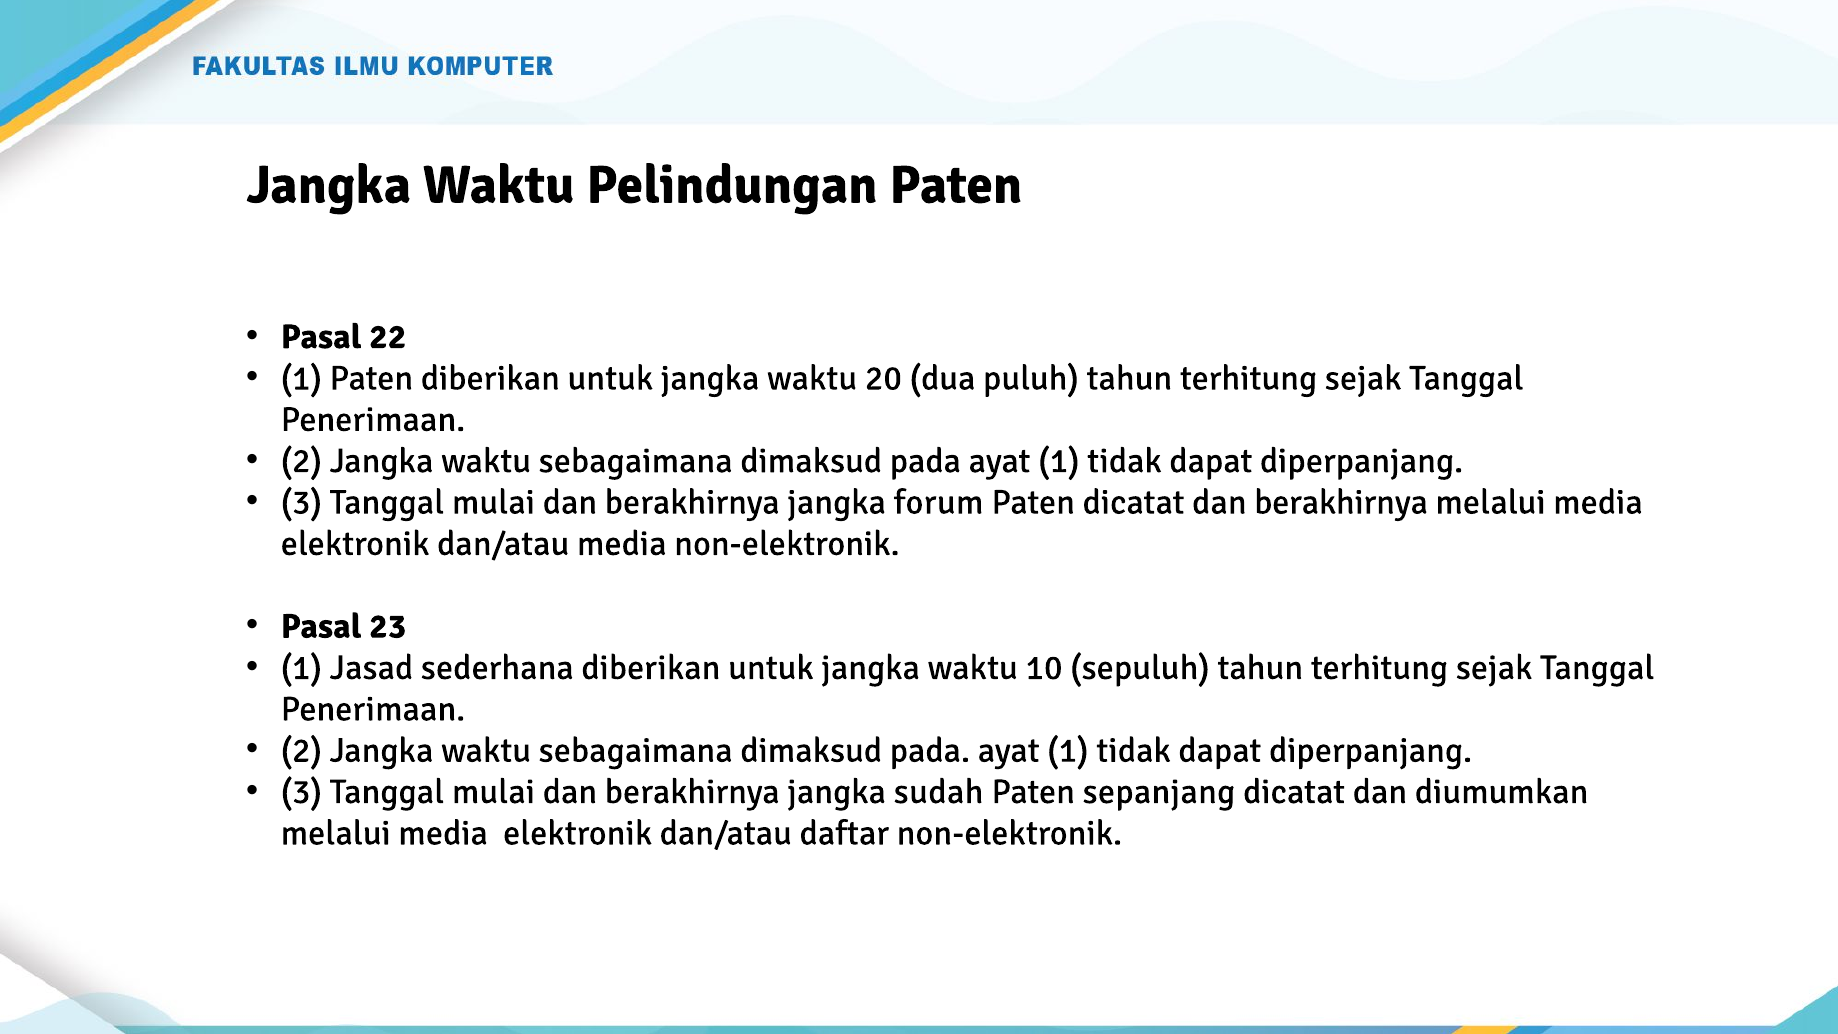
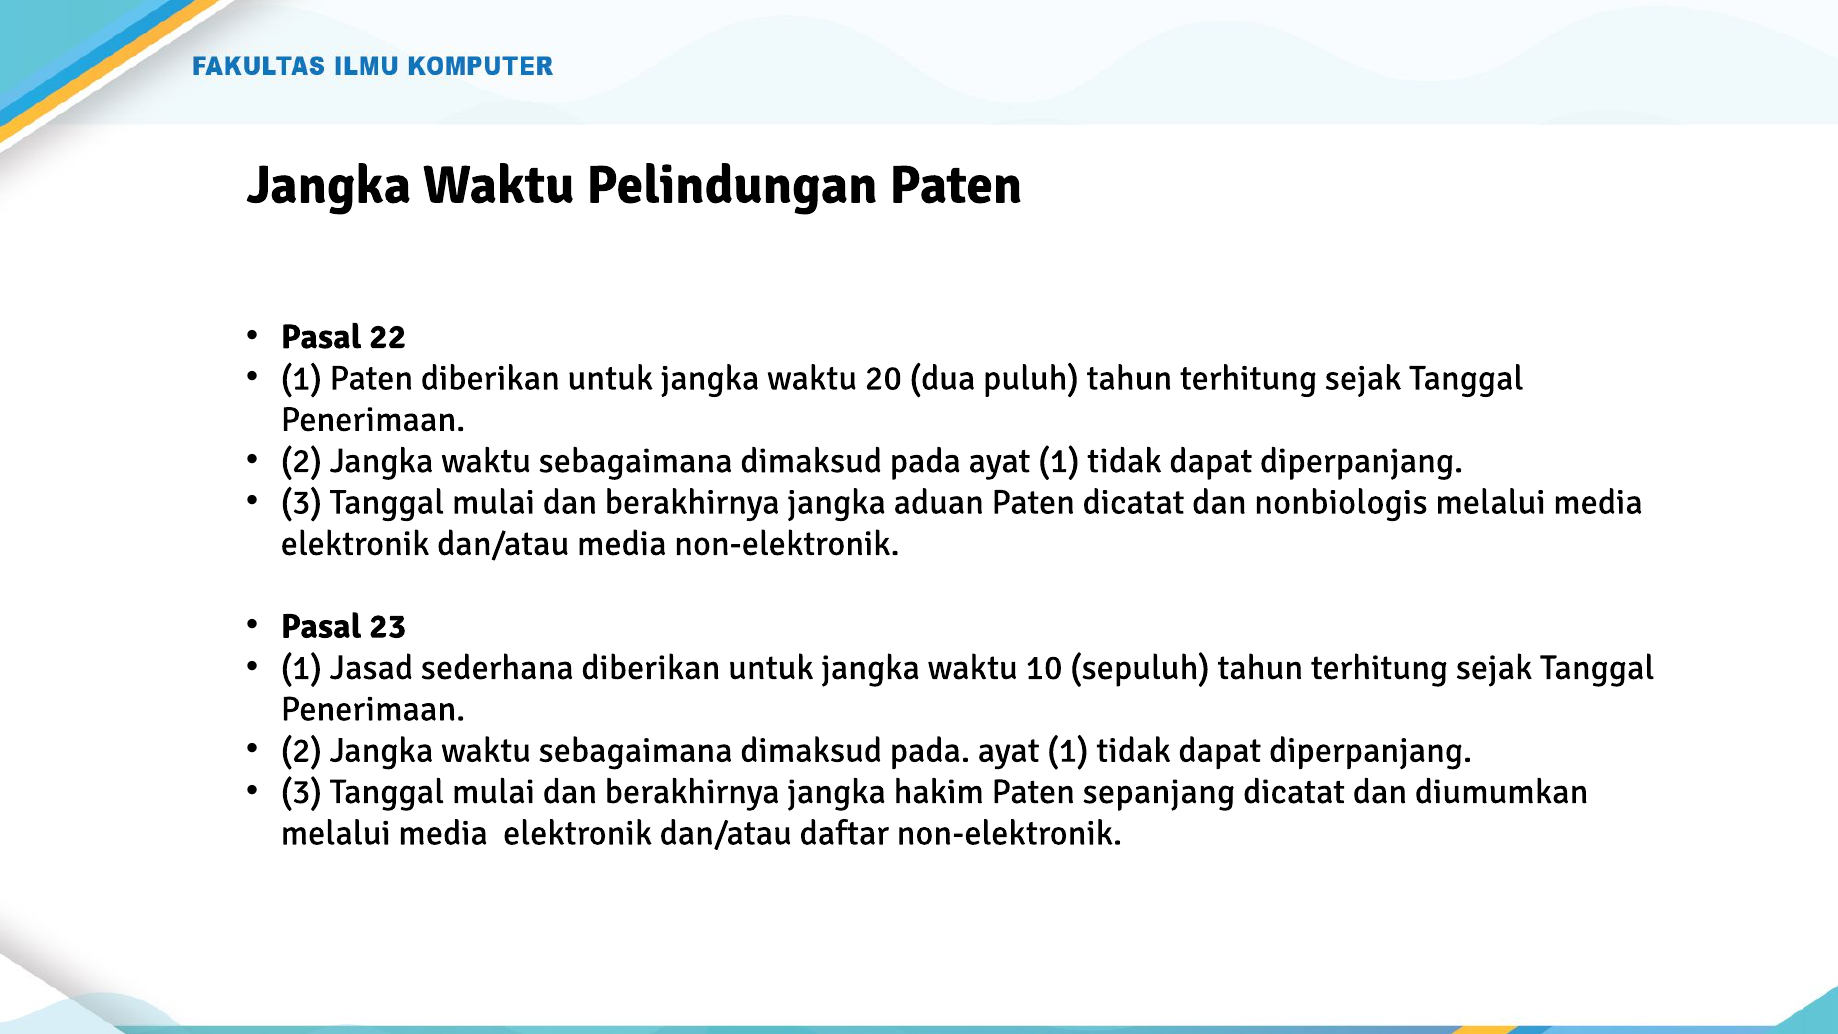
forum: forum -> aduan
dicatat dan berakhirnya: berakhirnya -> nonbiologis
sudah: sudah -> hakim
